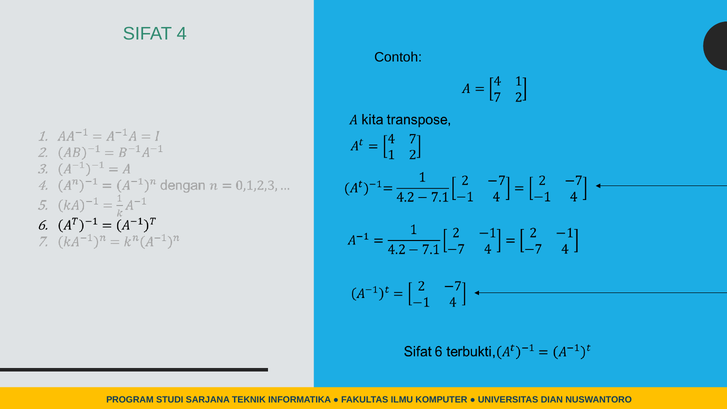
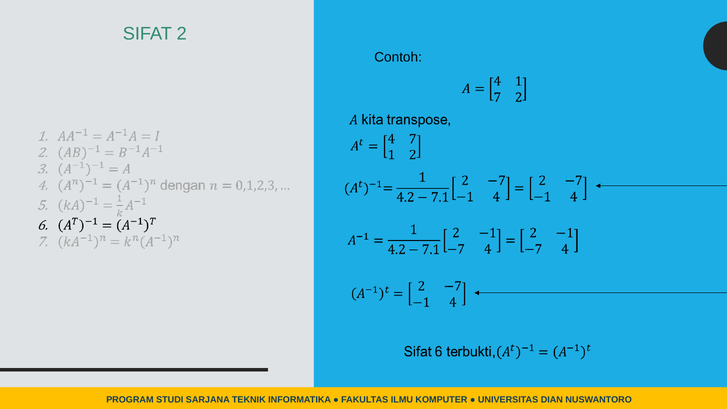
4: 4 -> 2
